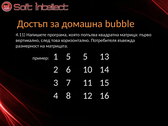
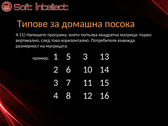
Достъп: Достъп -> Типове
bubble: bubble -> посока
5 5: 5 -> 3
